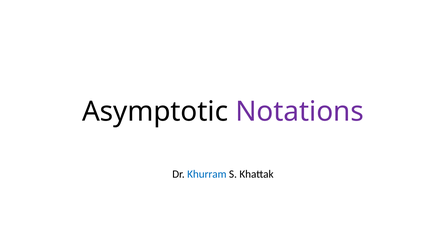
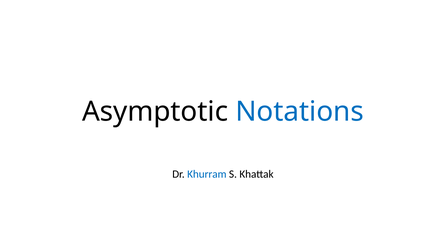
Notations colour: purple -> blue
